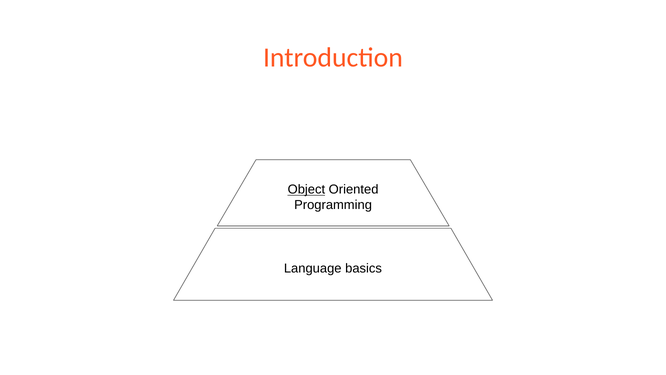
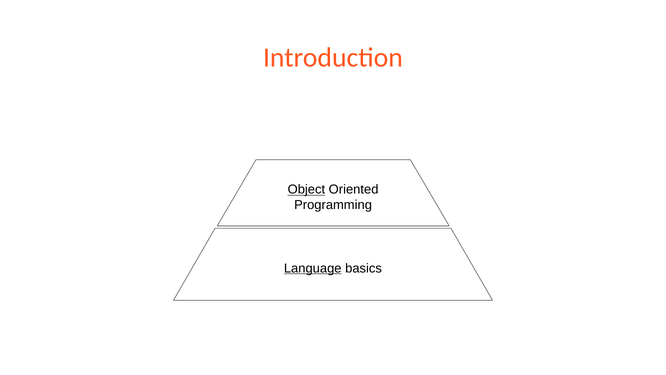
Language underline: none -> present
